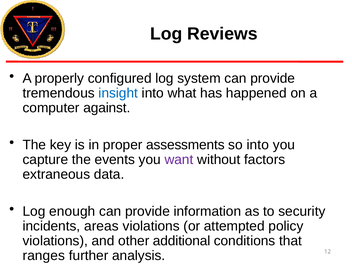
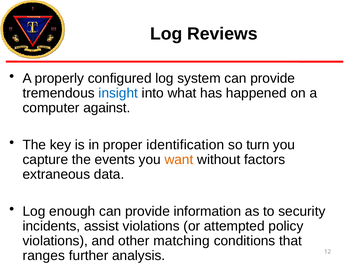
assessments: assessments -> identification
so into: into -> turn
want colour: purple -> orange
areas: areas -> assist
additional: additional -> matching
